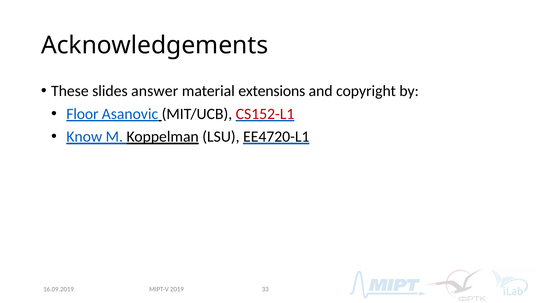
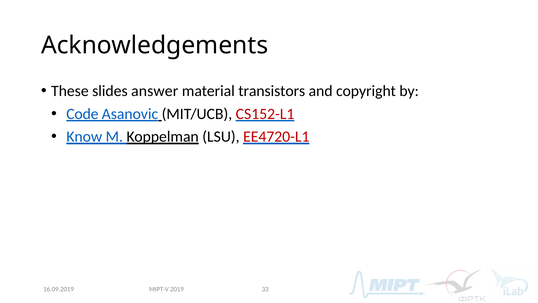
extensions: extensions -> transistors
Floor: Floor -> Code
EE4720-L1 colour: black -> red
